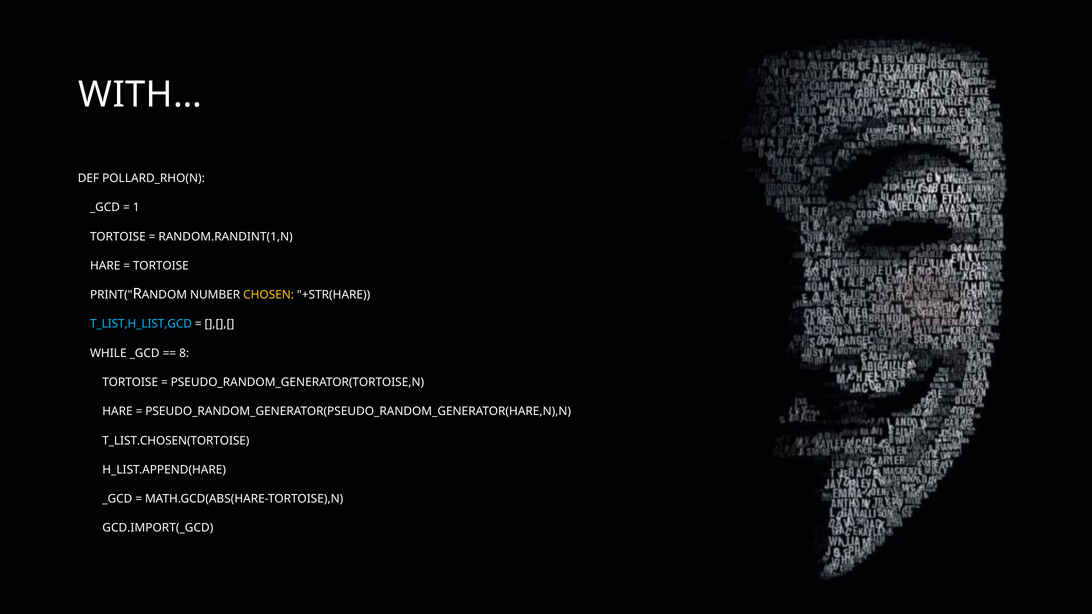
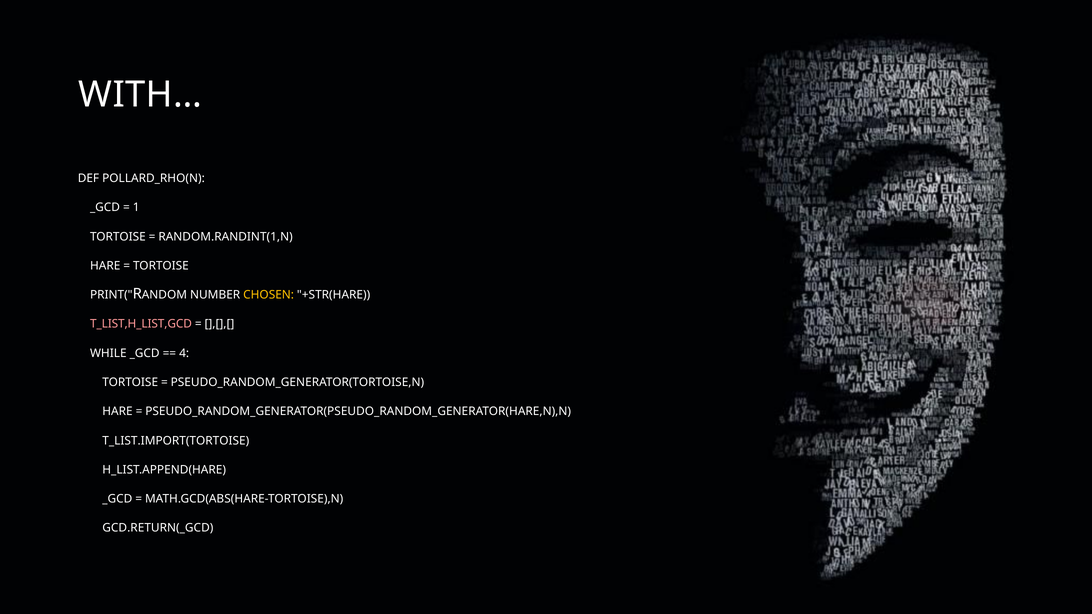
T_LIST,H_LIST,GCD colour: light blue -> pink
8: 8 -> 4
T_LIST.CHOSEN(TORTOISE: T_LIST.CHOSEN(TORTOISE -> T_LIST.IMPORT(TORTOISE
GCD.IMPORT(_GCD: GCD.IMPORT(_GCD -> GCD.RETURN(_GCD
